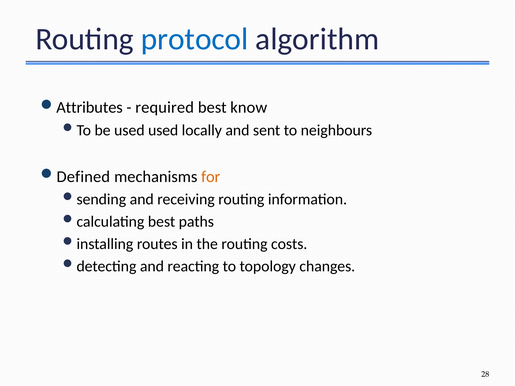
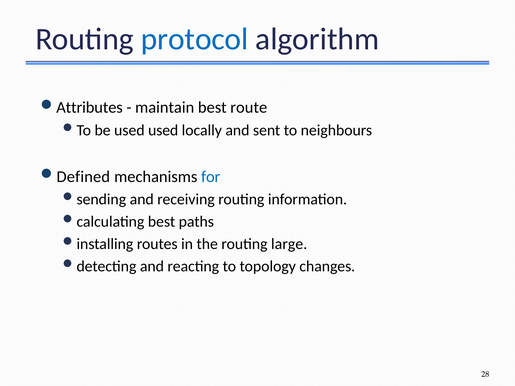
required: required -> maintain
know: know -> route
for colour: orange -> blue
costs: costs -> large
